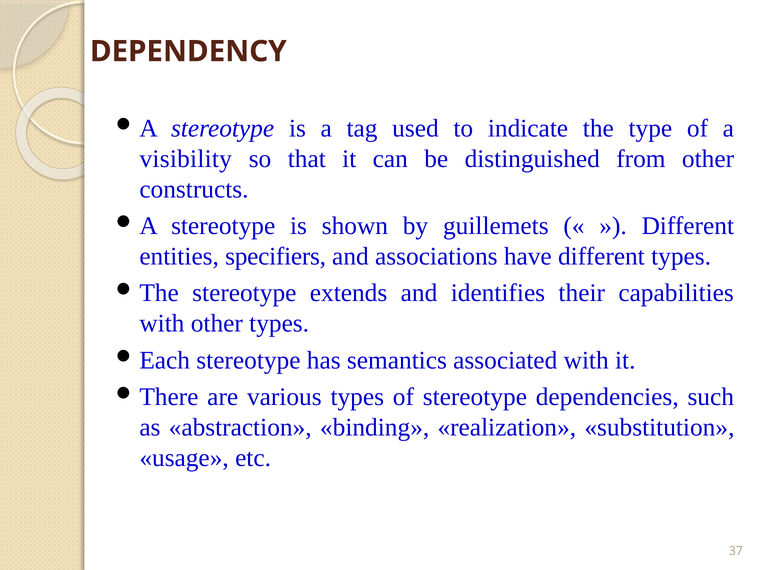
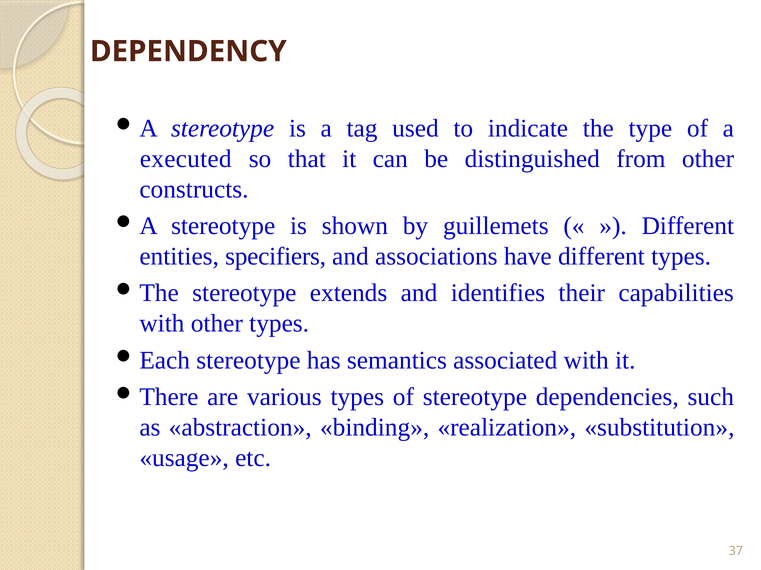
visibility: visibility -> executed
